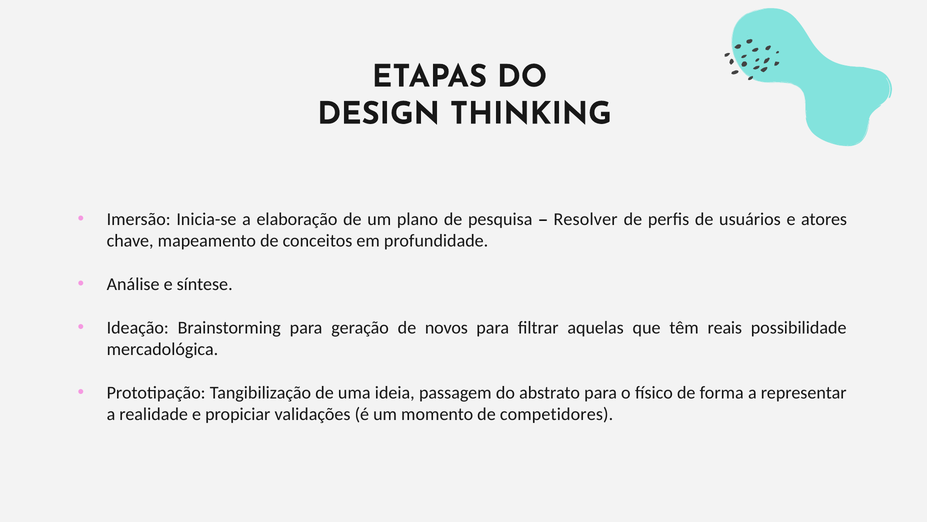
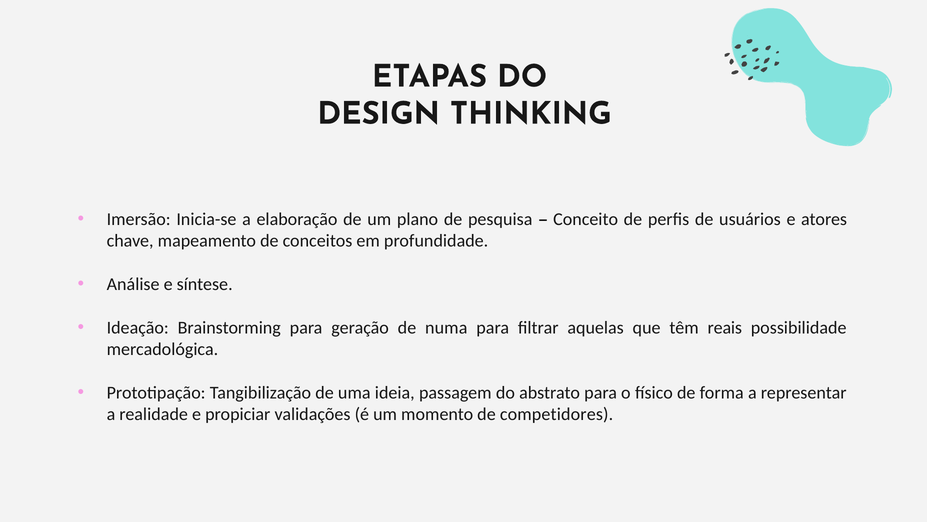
Resolver: Resolver -> Conceito
novos: novos -> numa
